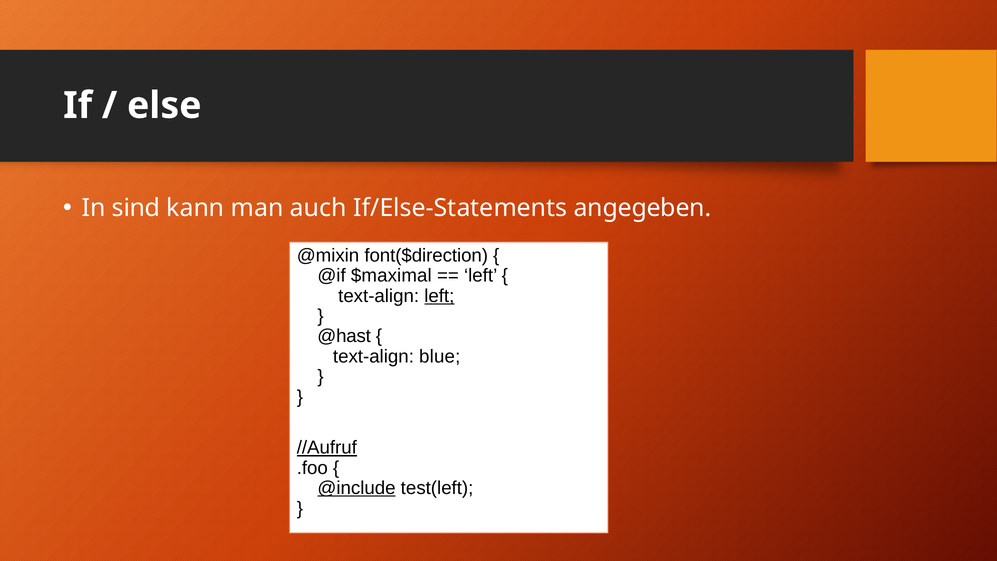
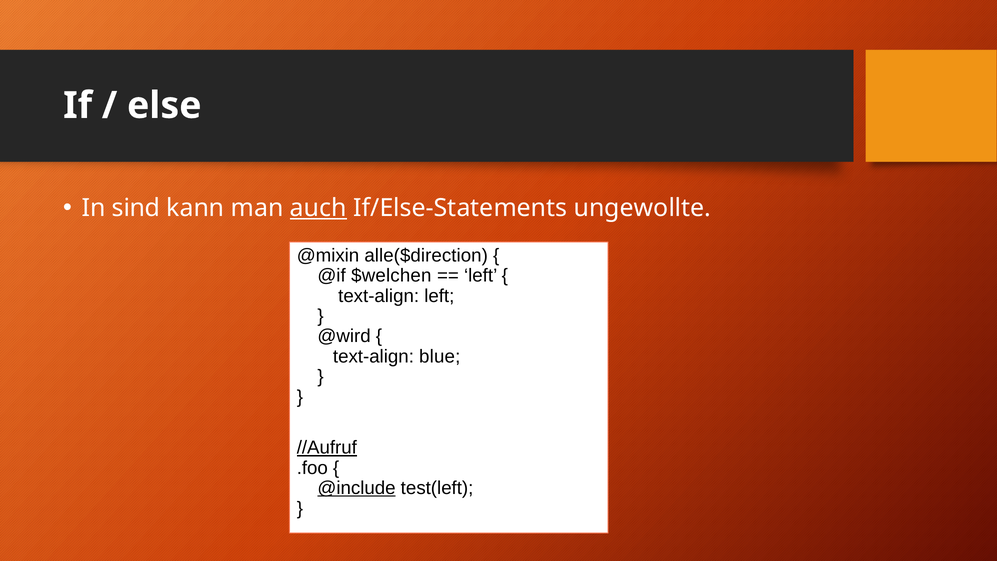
auch underline: none -> present
angegeben: angegeben -> ungewollte
font($direction: font($direction -> alle($direction
$maximal: $maximal -> $welchen
left at (439, 296) underline: present -> none
@hast: @hast -> @wird
